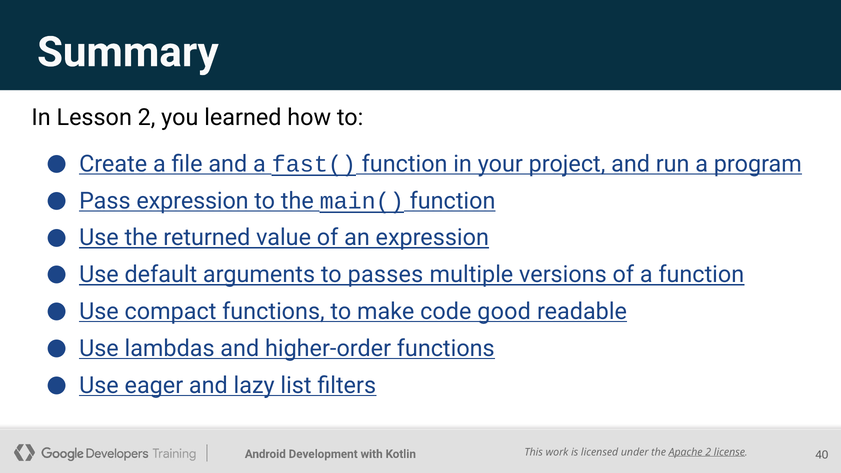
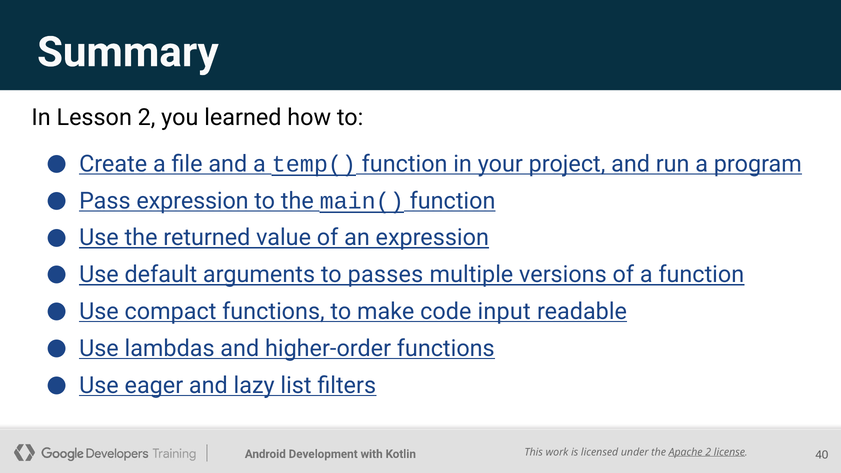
fast(: fast( -> temp(
good: good -> input
